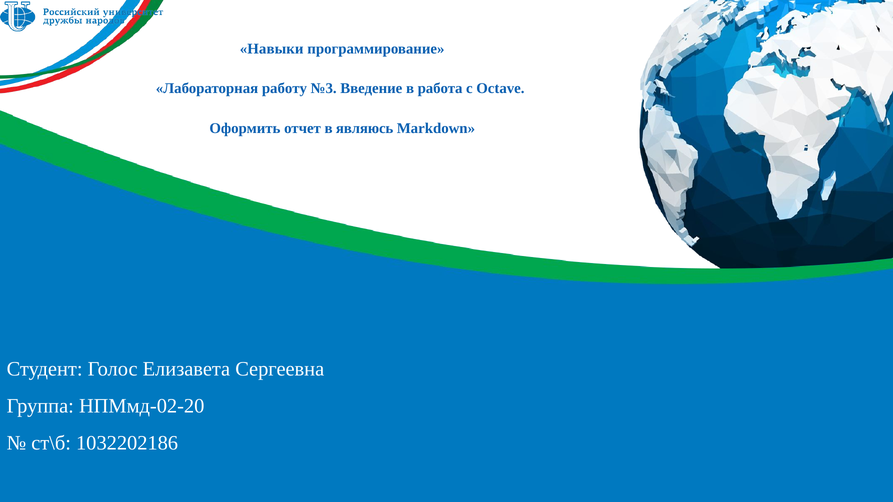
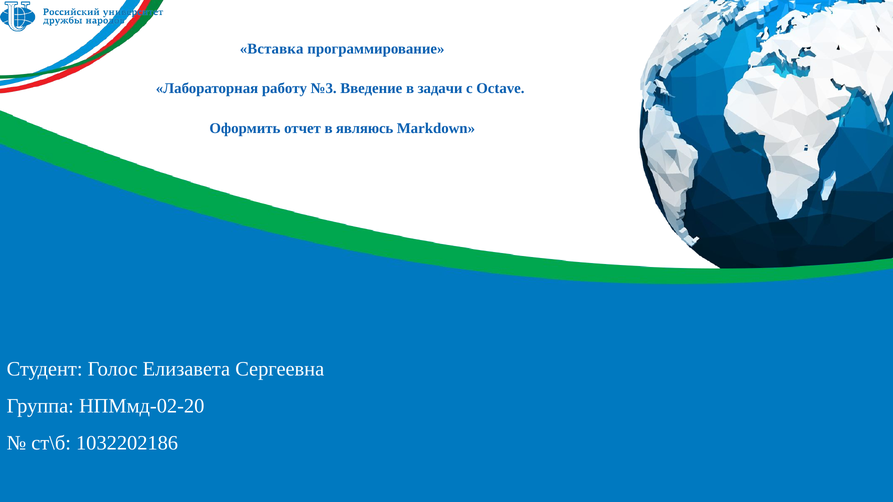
Навыки: Навыки -> Вставка
работа: работа -> задачи
